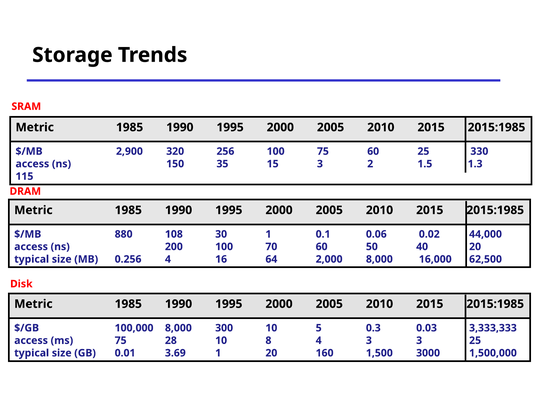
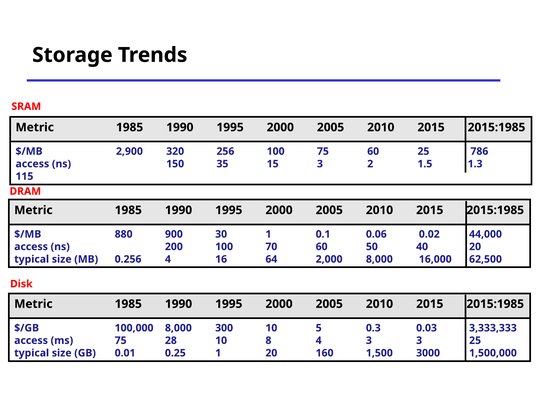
330: 330 -> 786
108: 108 -> 900
3.69: 3.69 -> 0.25
